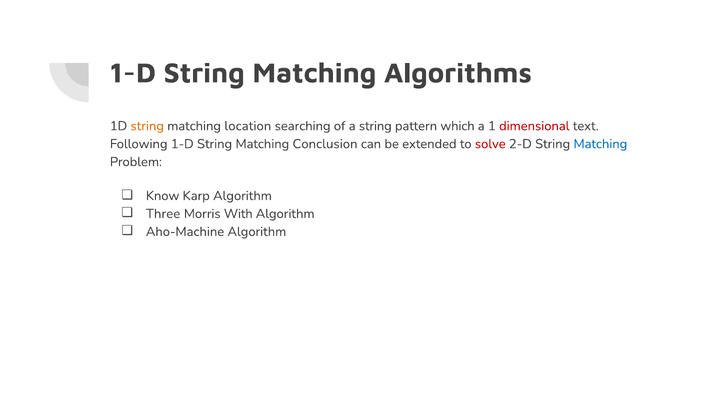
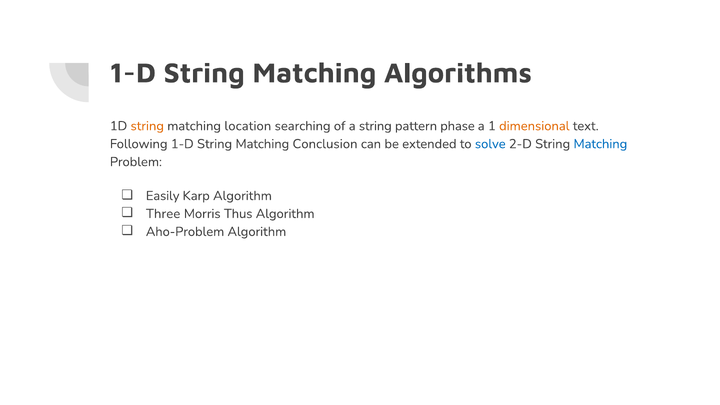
which: which -> phase
dimensional colour: red -> orange
solve colour: red -> blue
Know: Know -> Easily
With: With -> Thus
Aho-Machine: Aho-Machine -> Aho-Problem
